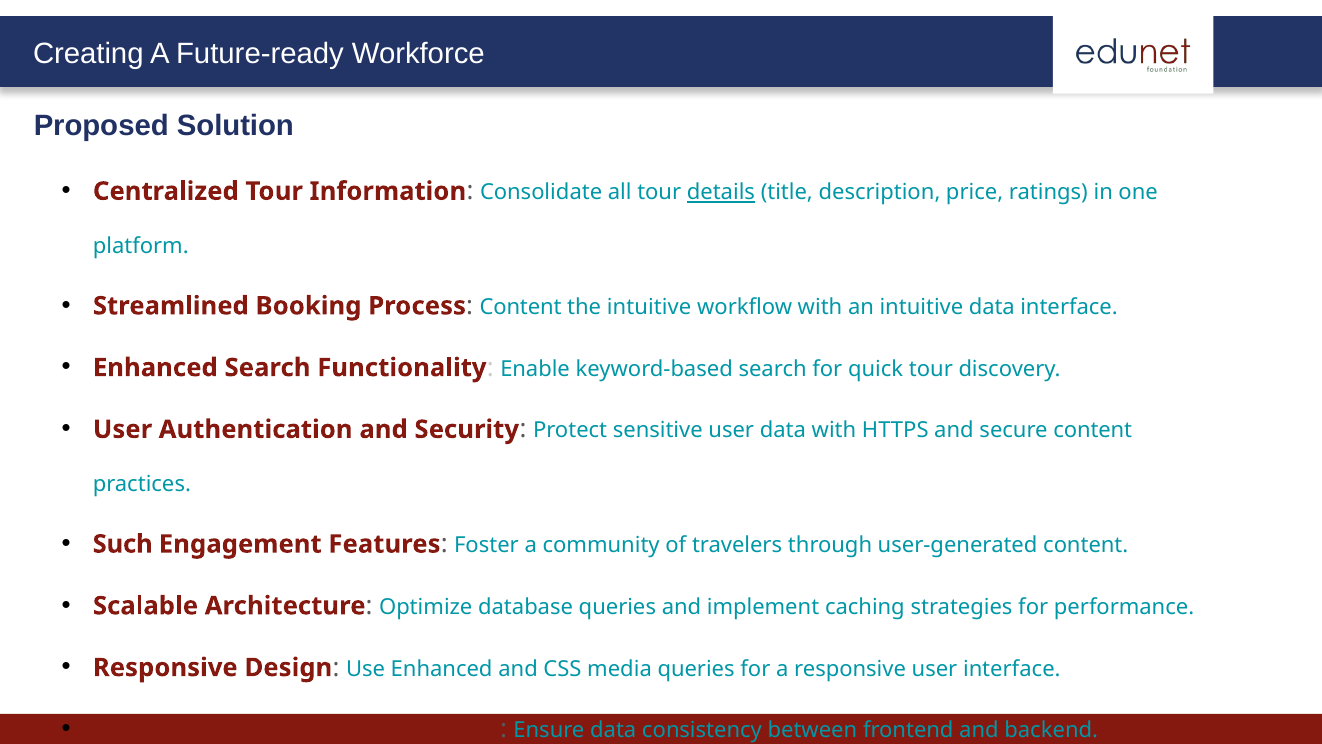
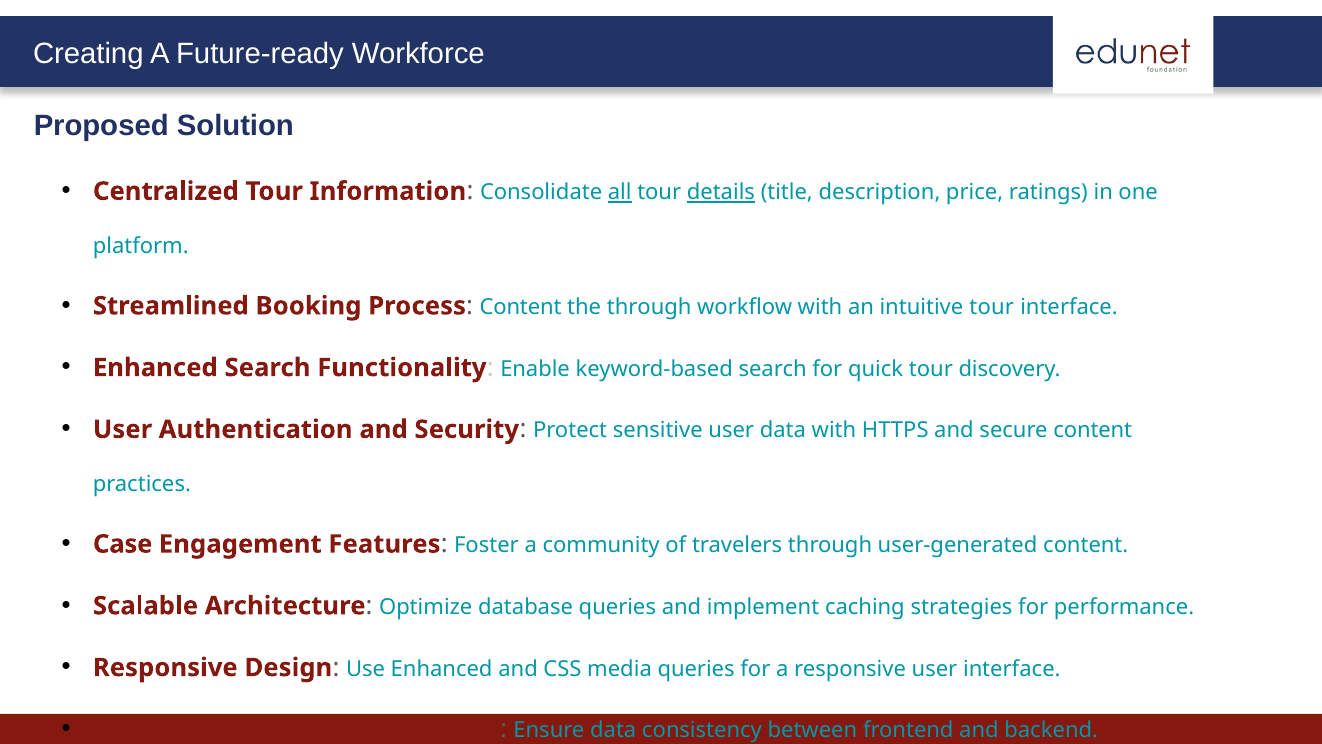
all underline: none -> present
the intuitive: intuitive -> through
intuitive data: data -> tour
Such at (123, 544): Such -> Case
